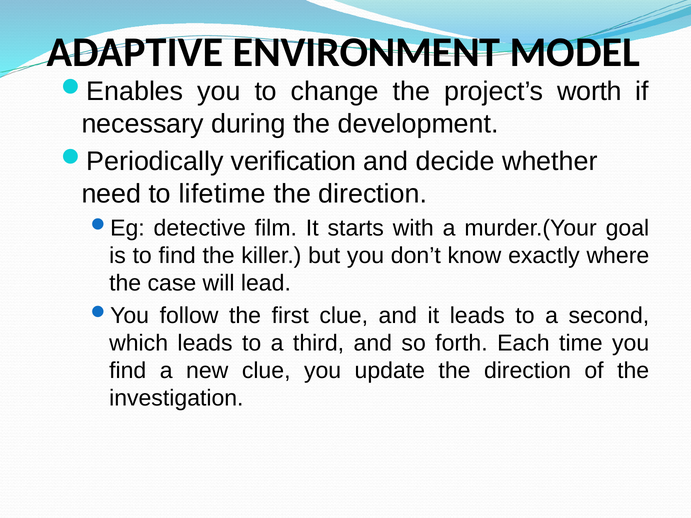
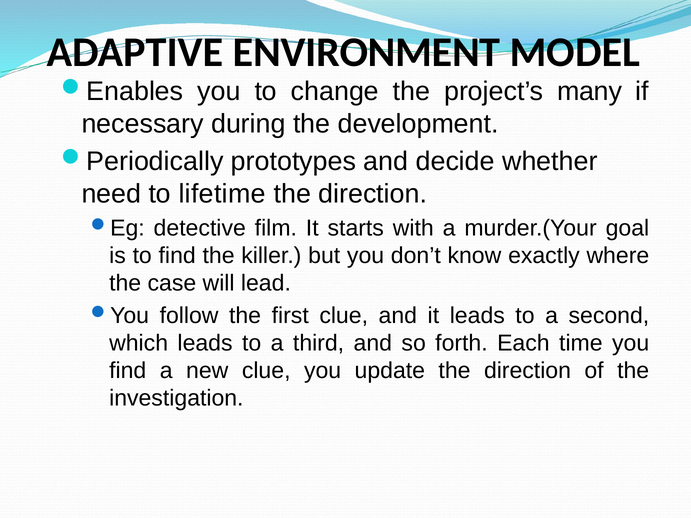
worth: worth -> many
verification: verification -> prototypes
